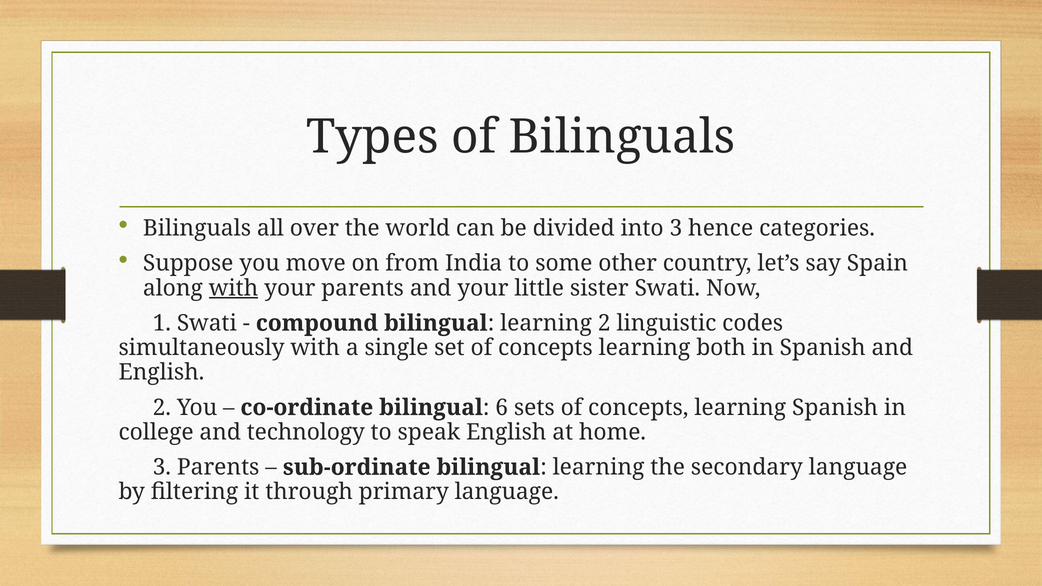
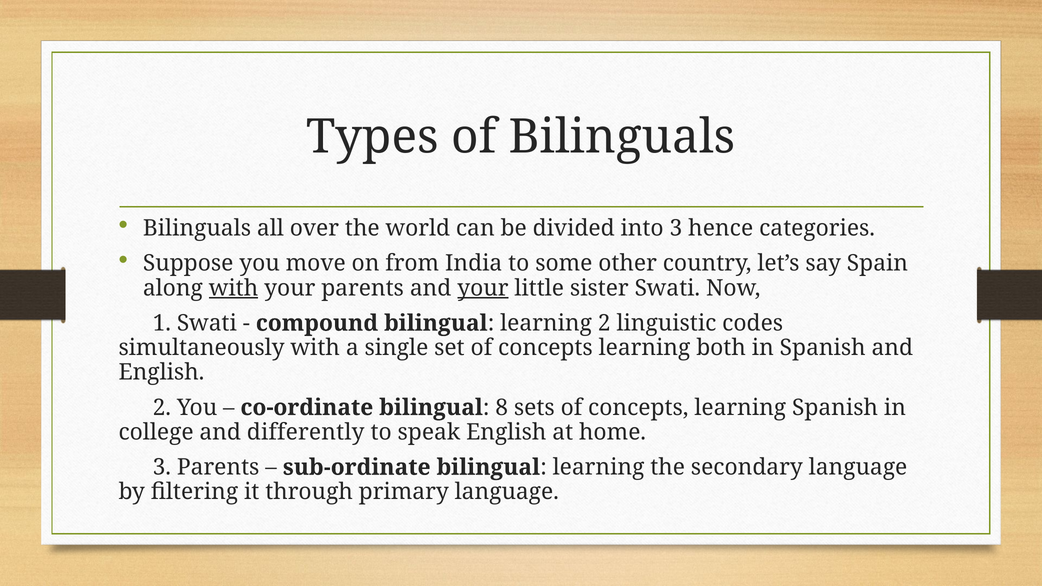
your at (483, 288) underline: none -> present
6: 6 -> 8
technology: technology -> differently
